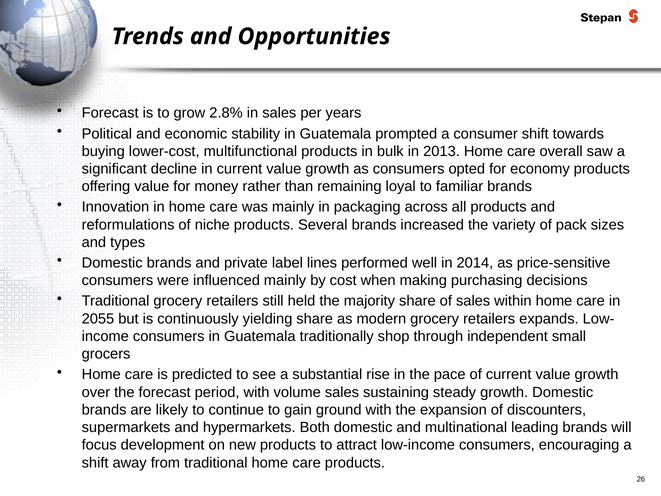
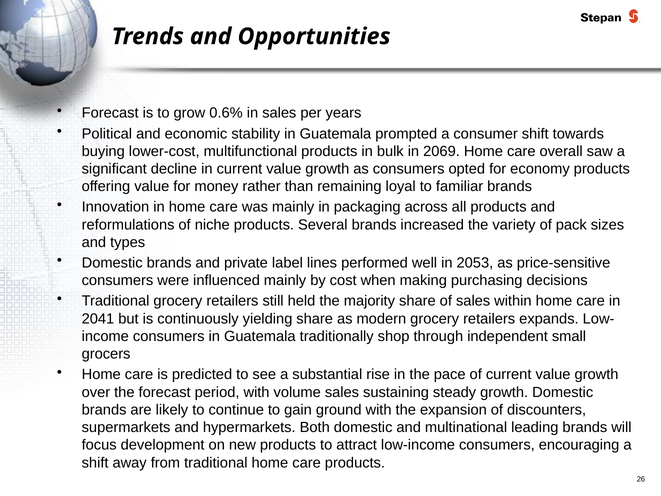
2.8%: 2.8% -> 0.6%
2013: 2013 -> 2069
2014: 2014 -> 2053
2055: 2055 -> 2041
